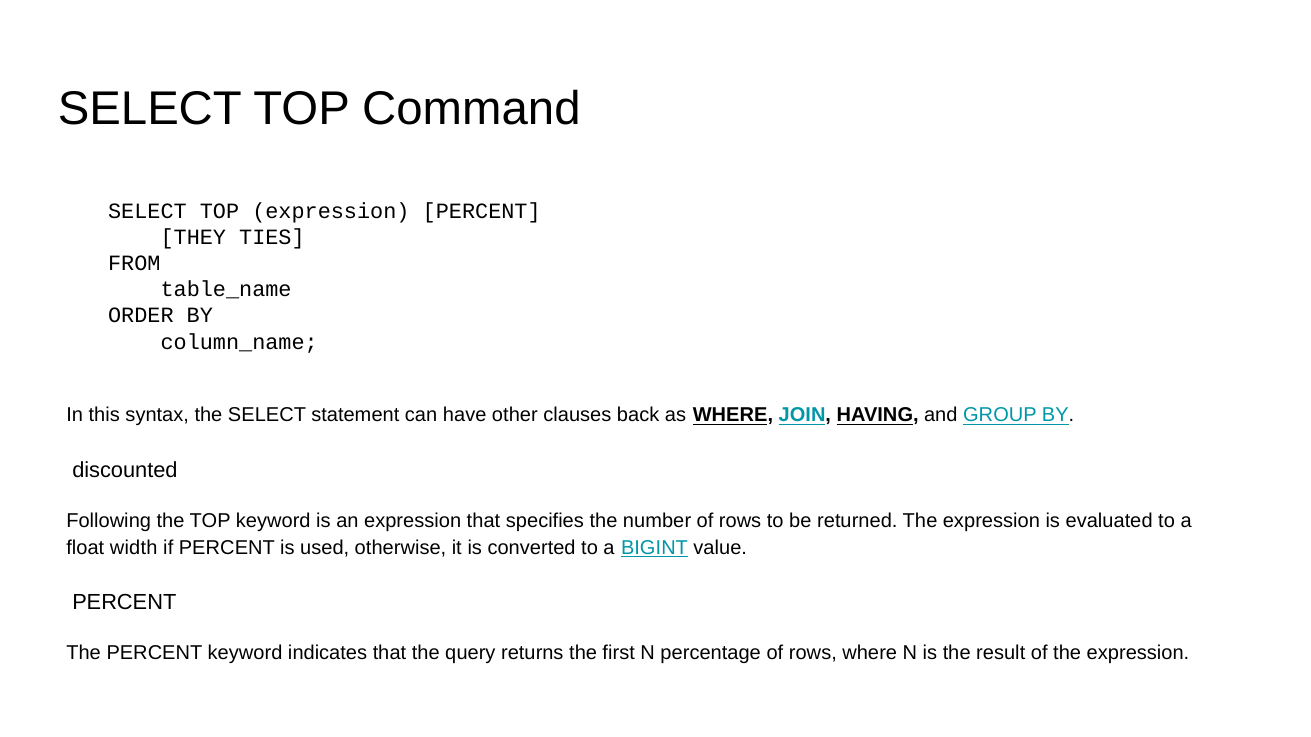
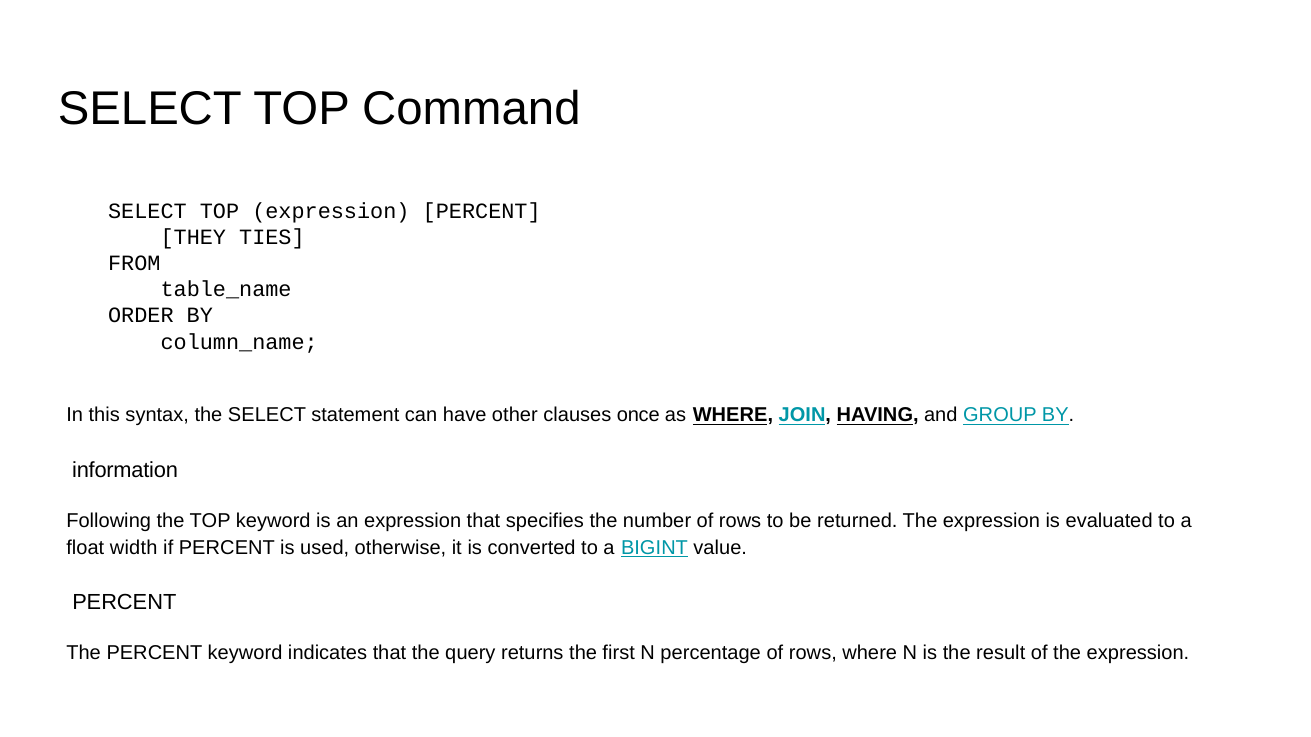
back: back -> once
discounted: discounted -> information
